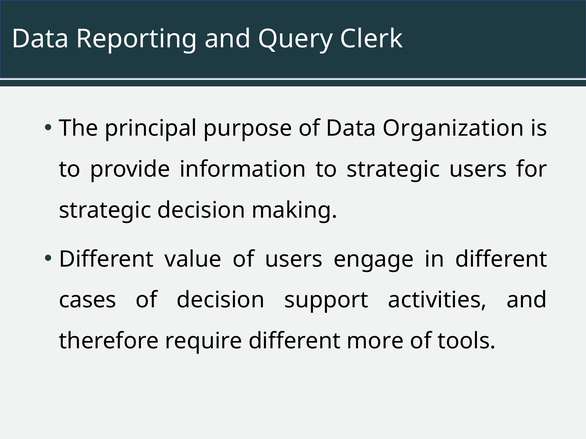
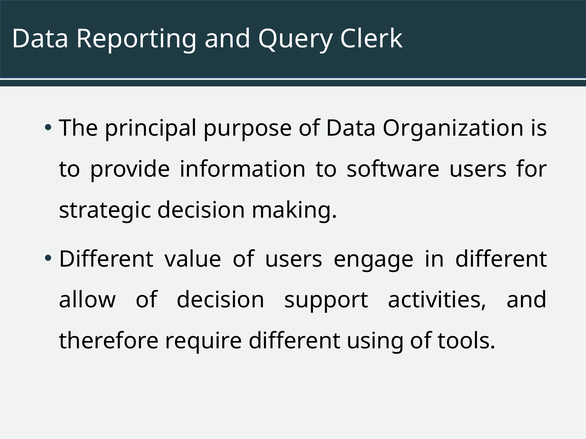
to strategic: strategic -> software
cases: cases -> allow
more: more -> using
